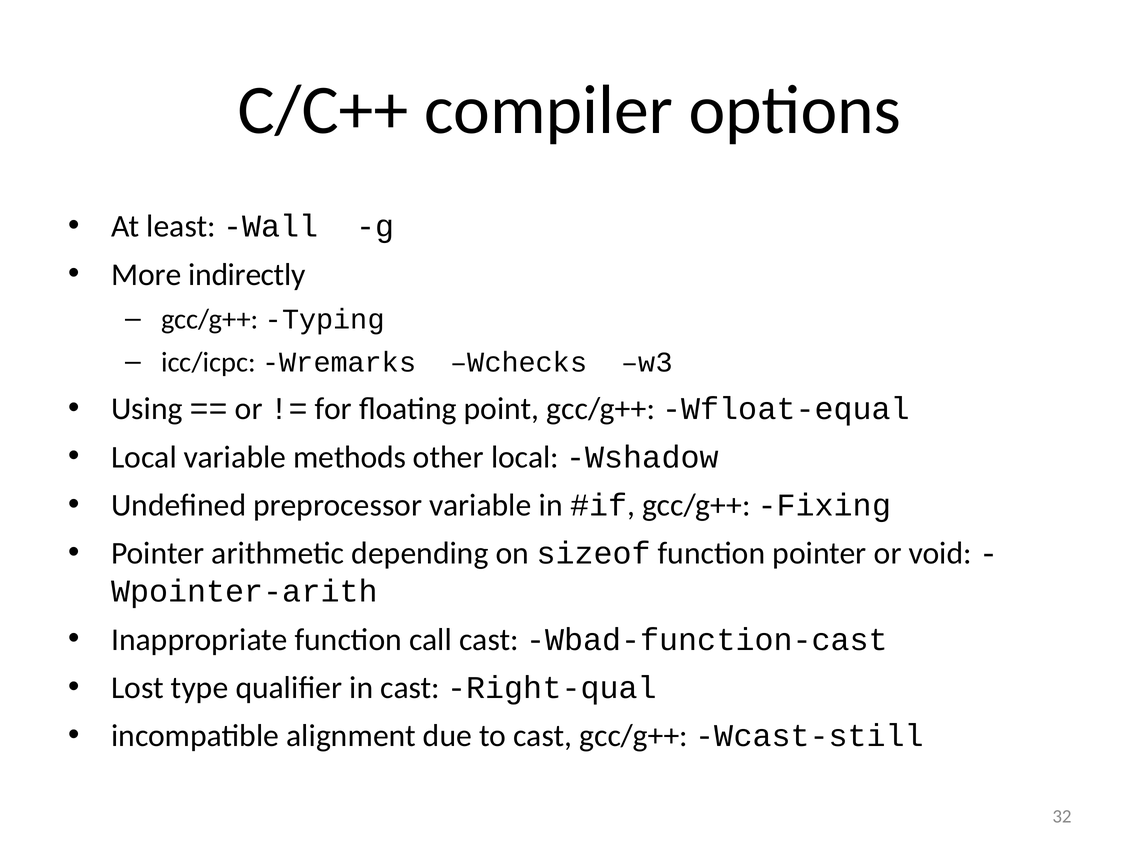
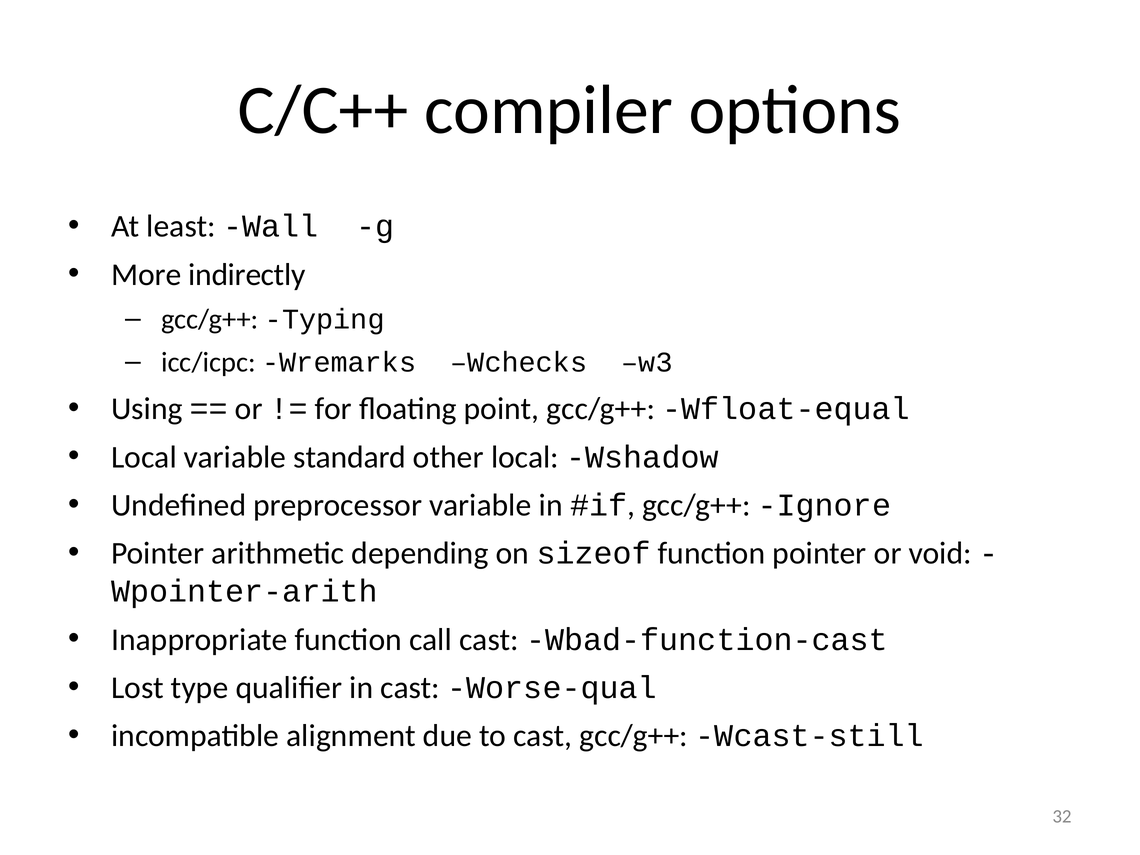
methods: methods -> standard
Fixing: Fixing -> Ignore
Right-qual: Right-qual -> Worse-qual
